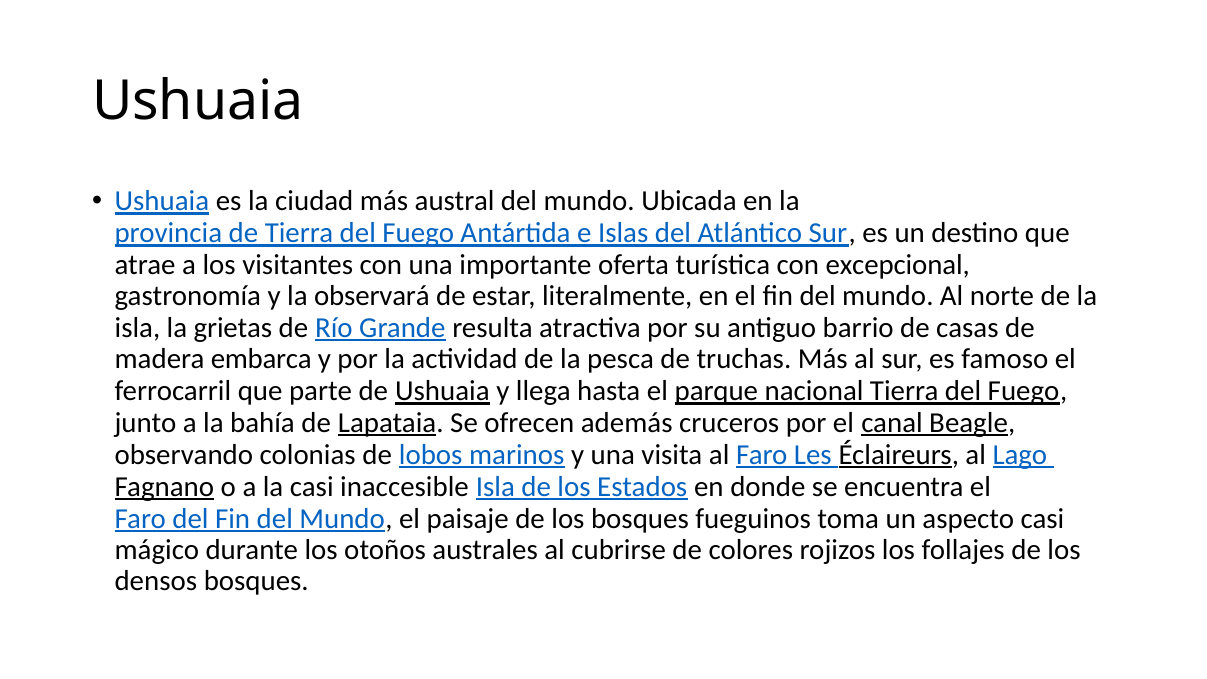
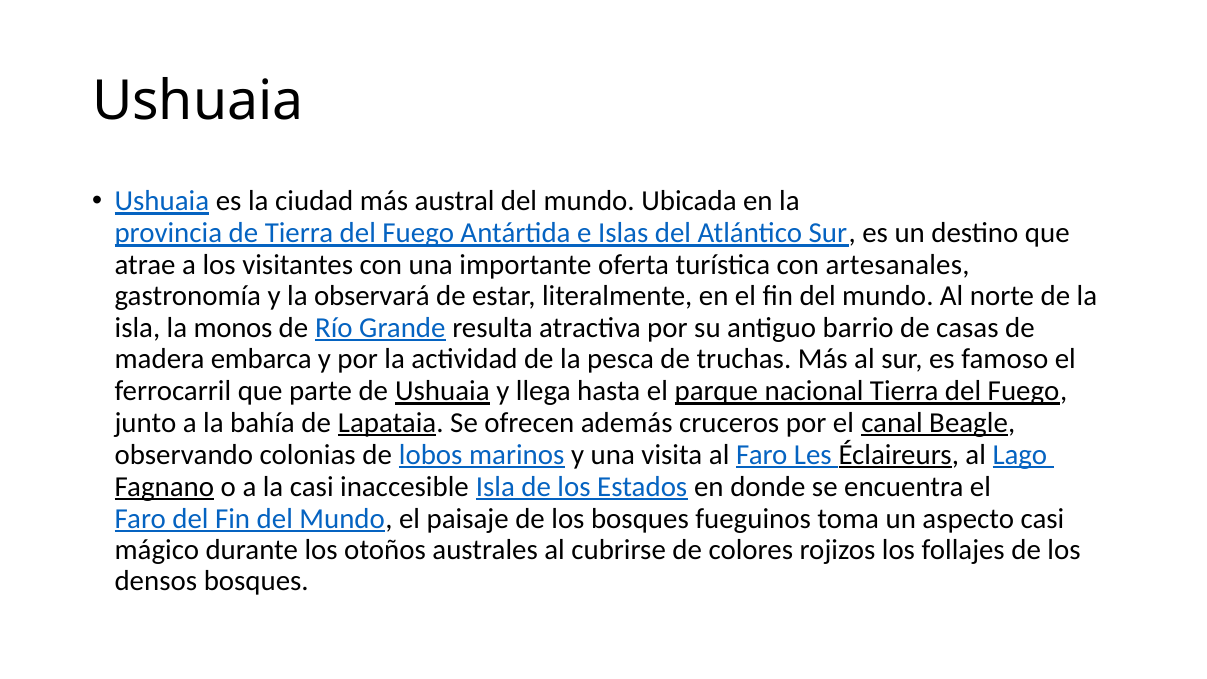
excepcional: excepcional -> artesanales
grietas: grietas -> monos
